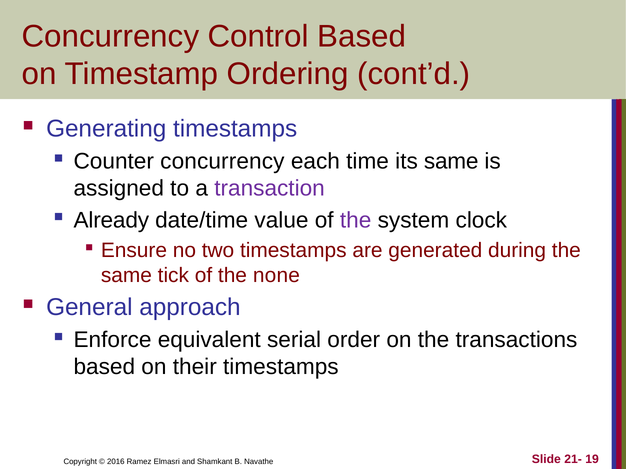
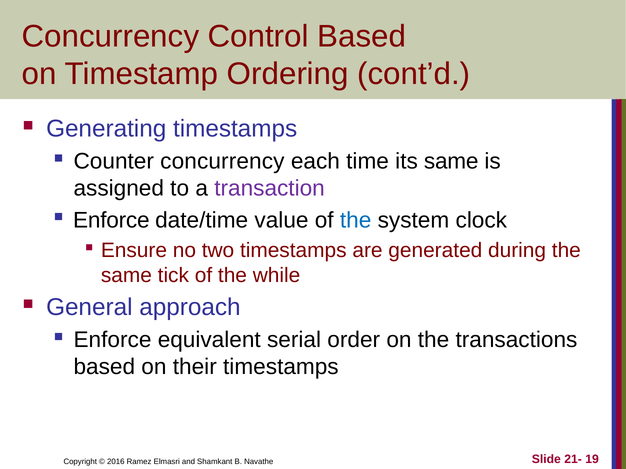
Already at (111, 220): Already -> Enforce
the at (356, 220) colour: purple -> blue
none: none -> while
